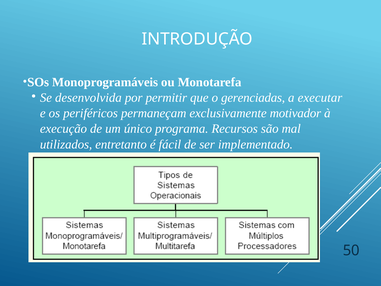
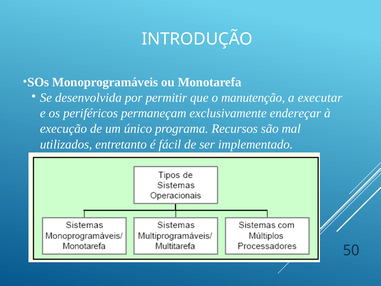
gerenciadas: gerenciadas -> manutenção
motivador: motivador -> endereçar
